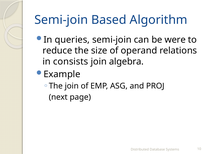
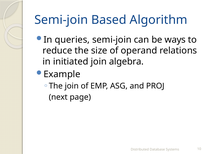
were: were -> ways
consists: consists -> initiated
